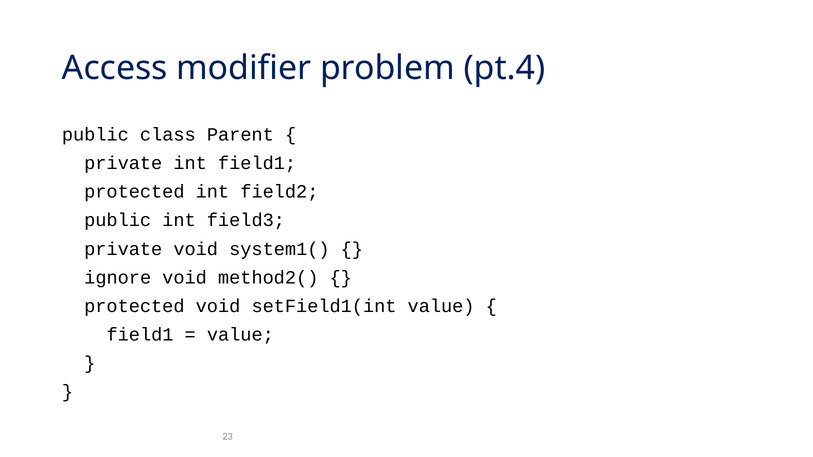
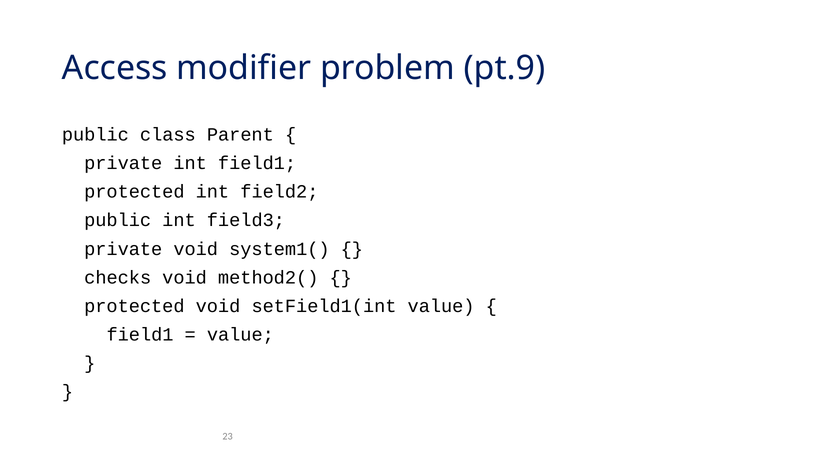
pt.4: pt.4 -> pt.9
ignore: ignore -> checks
